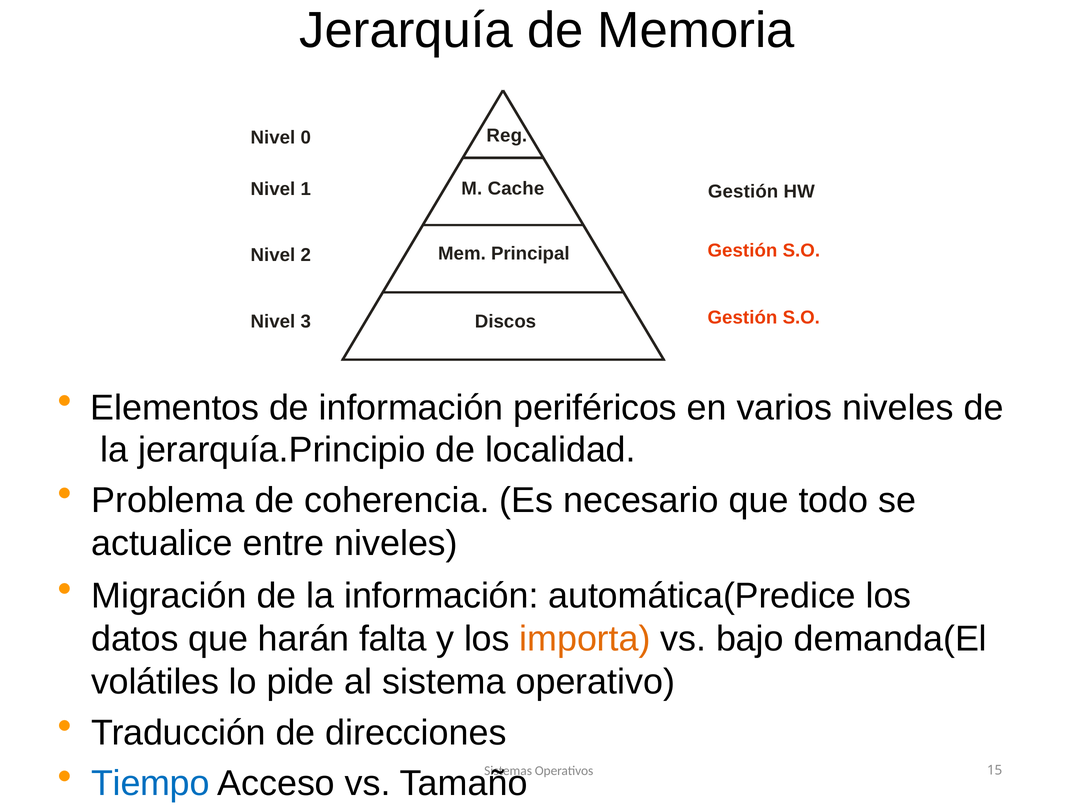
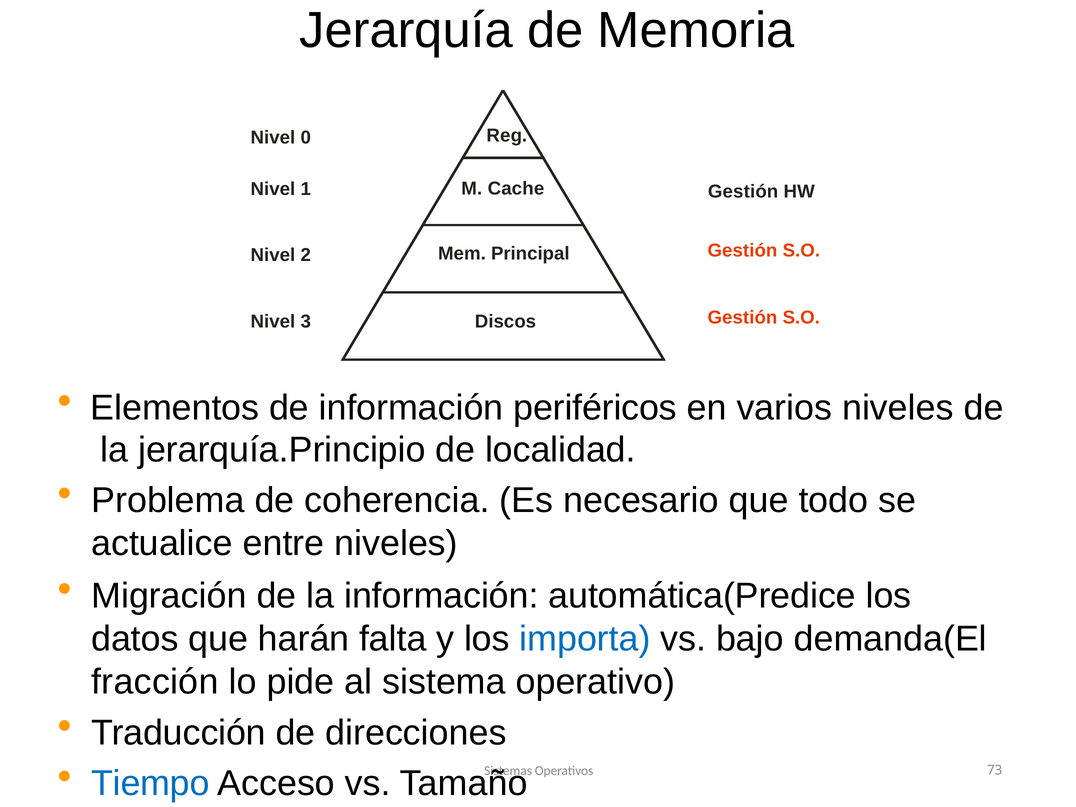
importa colour: orange -> blue
volátiles: volátiles -> fracción
15: 15 -> 73
